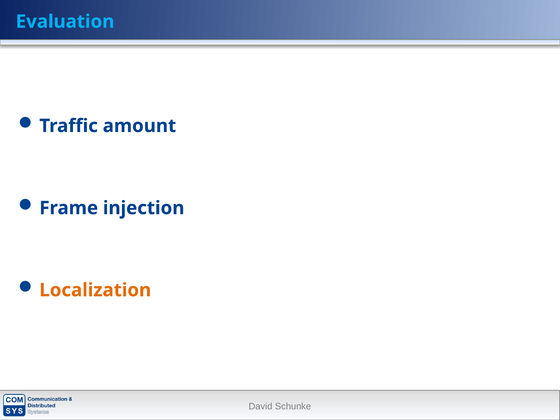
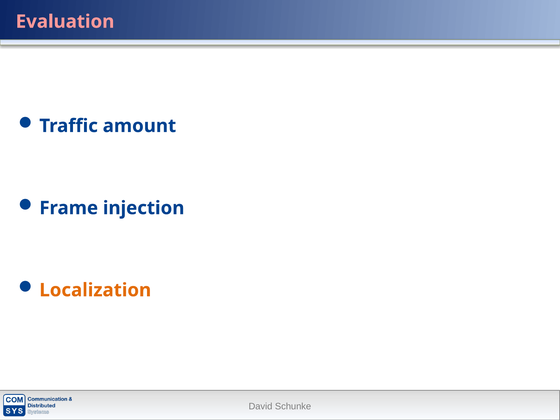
Evaluation colour: light blue -> pink
